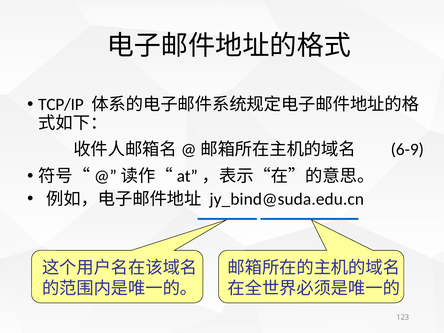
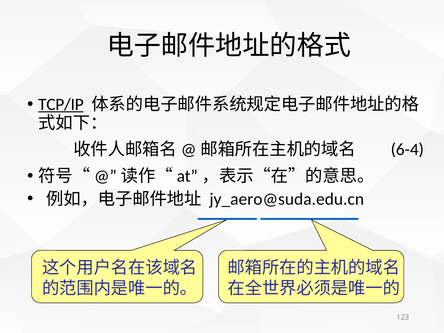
TCP/IP underline: none -> present
6-9: 6-9 -> 6-4
jy_bind@suda.edu.cn: jy_bind@suda.edu.cn -> jy_aero@suda.edu.cn
